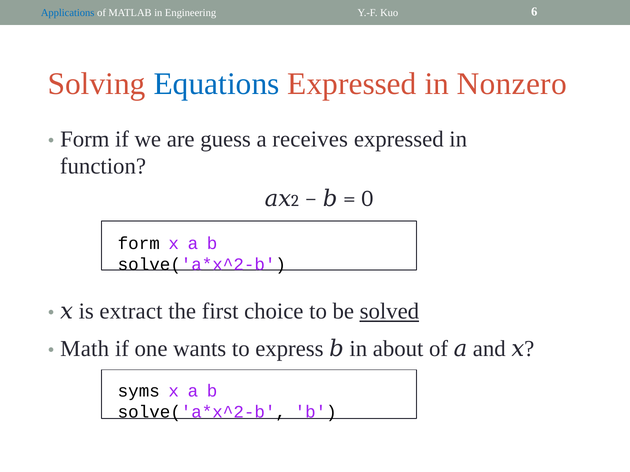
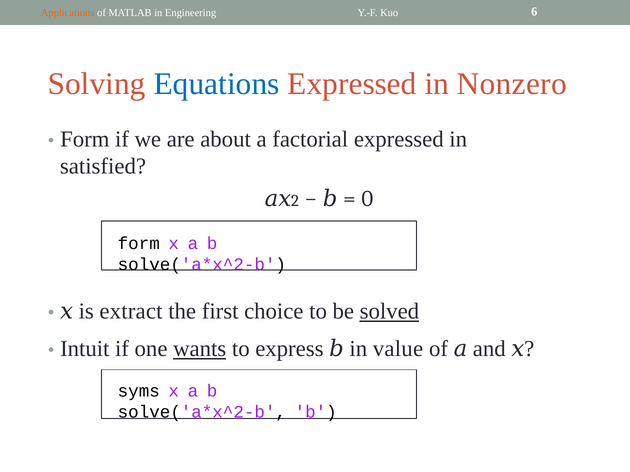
Applications colour: blue -> orange
guess: guess -> about
receives: receives -> factorial
function: function -> satisfied
Math: Math -> Intuit
wants underline: none -> present
about: about -> value
